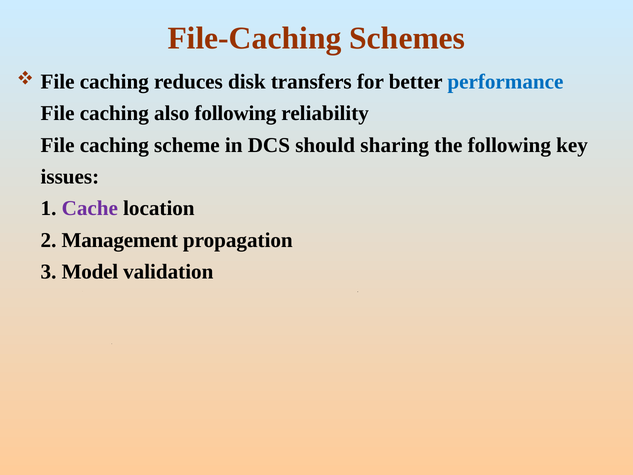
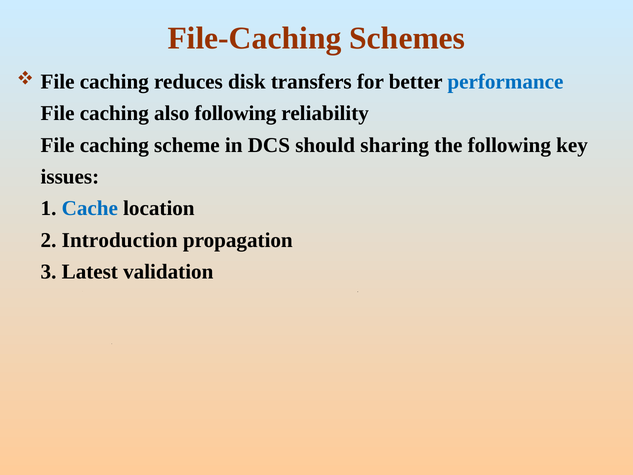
Cache colour: purple -> blue
Management: Management -> Introduction
Model: Model -> Latest
